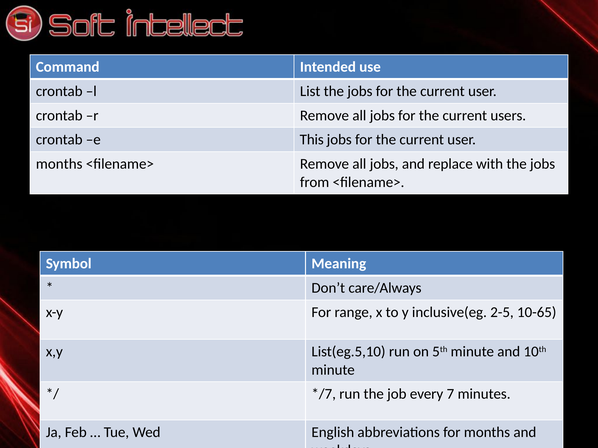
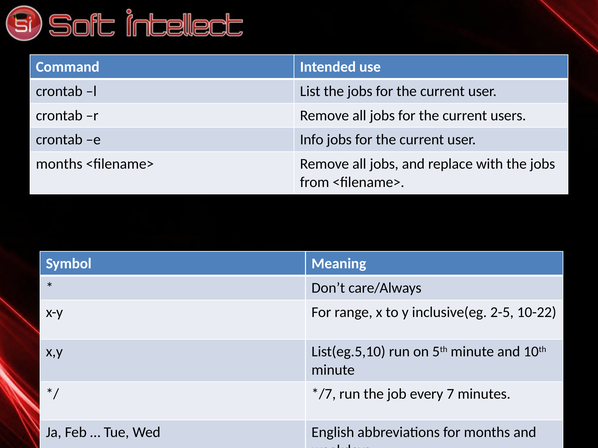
This: This -> Info
10-65: 10-65 -> 10-22
